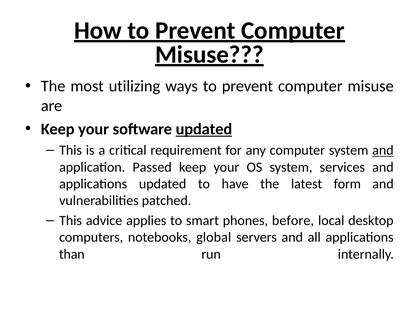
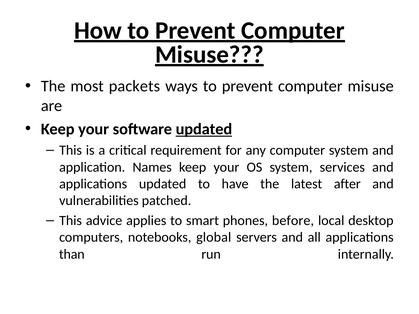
utilizing: utilizing -> packets
and at (383, 150) underline: present -> none
Passed: Passed -> Names
form: form -> after
